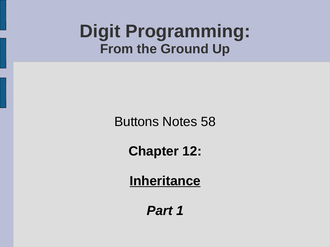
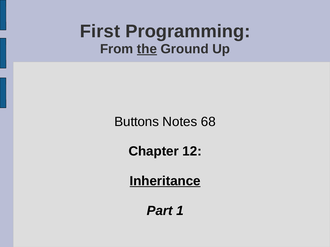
Digit: Digit -> First
the underline: none -> present
58: 58 -> 68
